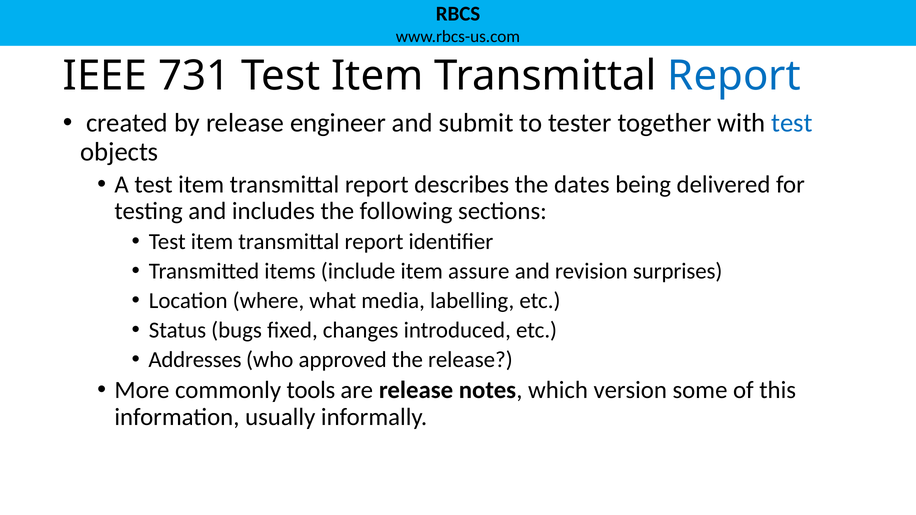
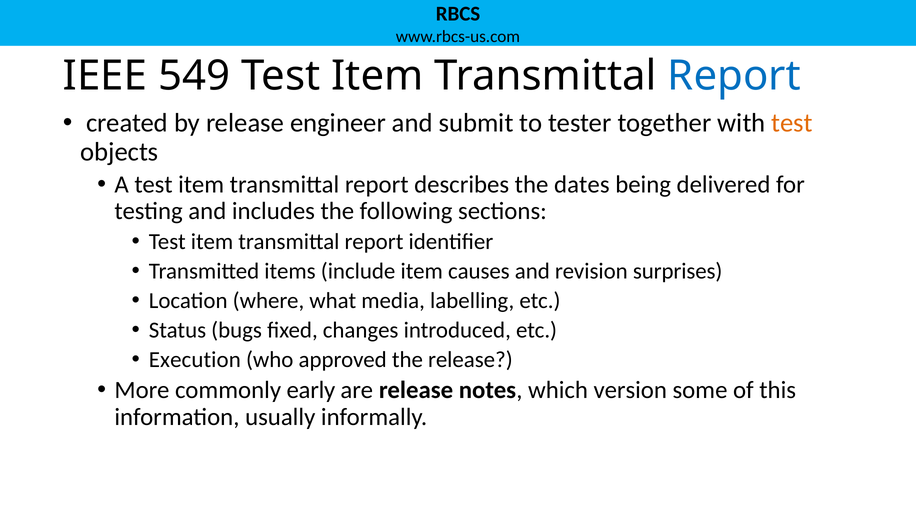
731: 731 -> 549
test at (792, 123) colour: blue -> orange
assure: assure -> causes
Addresses: Addresses -> Execution
tools: tools -> early
